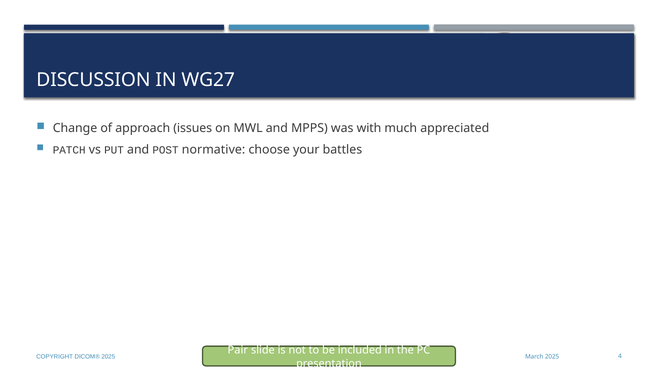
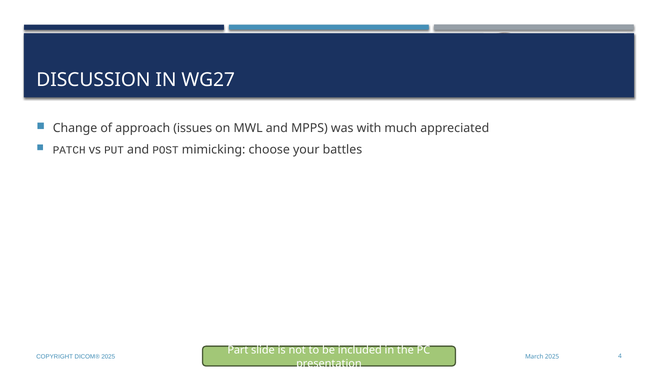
normative: normative -> mimicking
Pair: Pair -> Part
